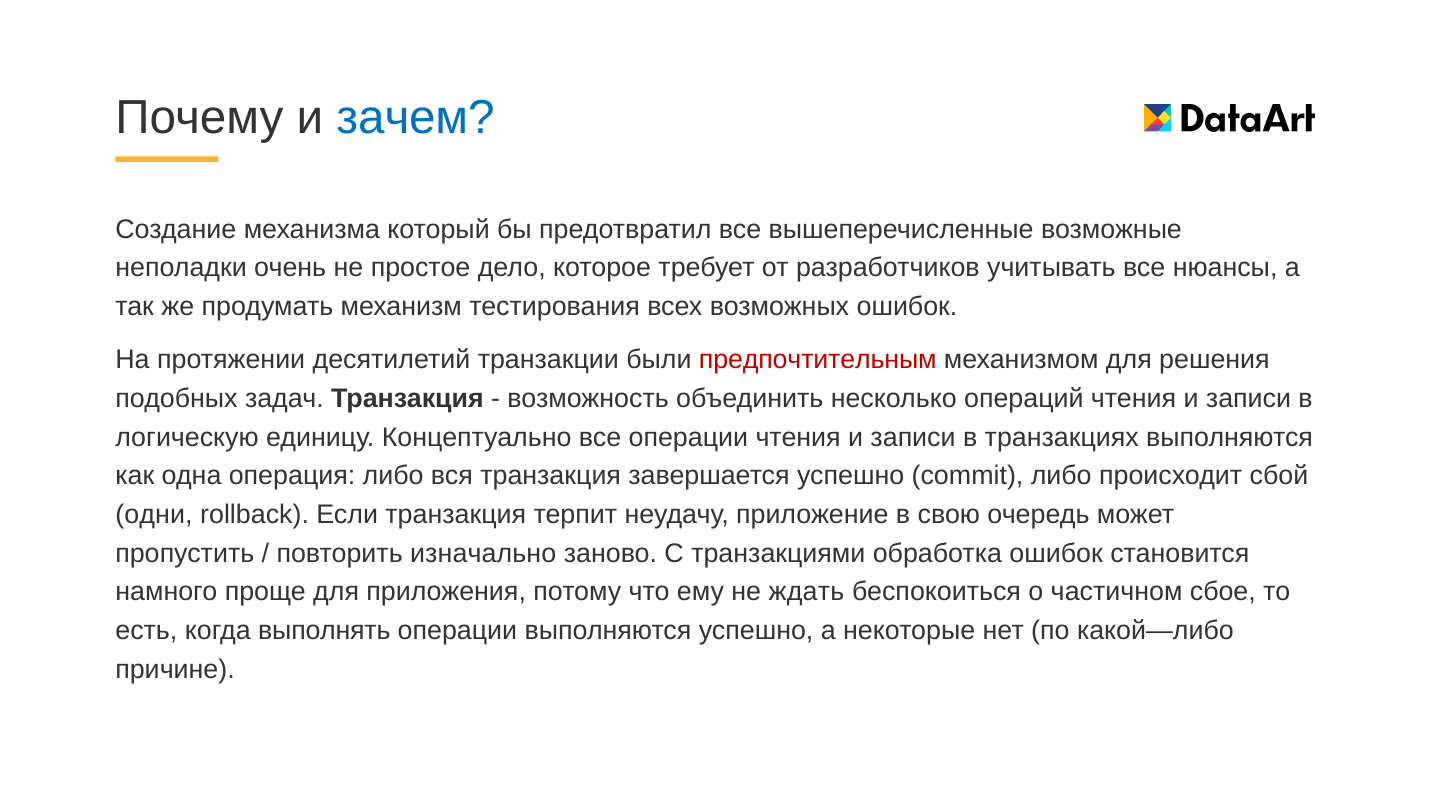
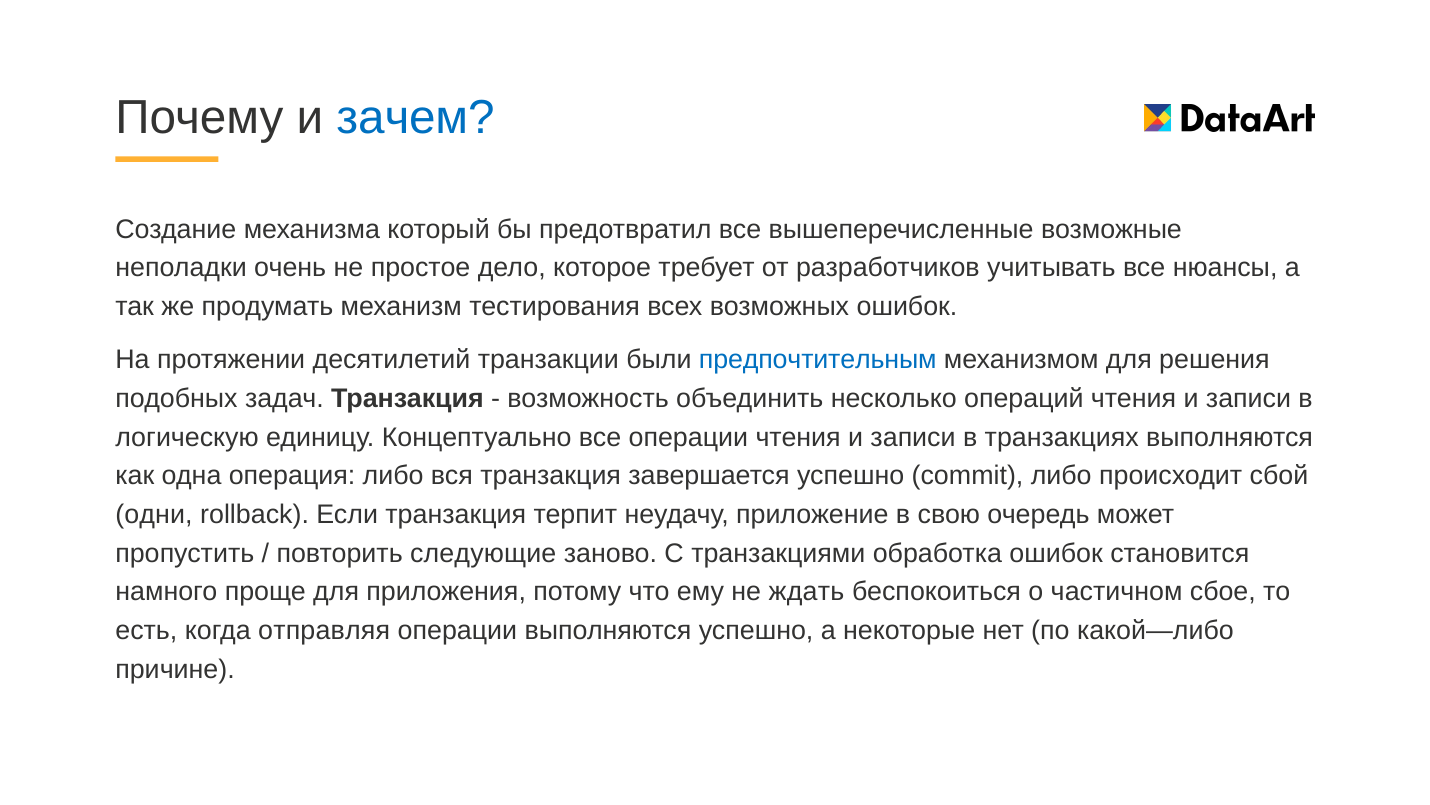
предпочтительным colour: red -> blue
изначально: изначально -> следующие
выполнять: выполнять -> отправляя
